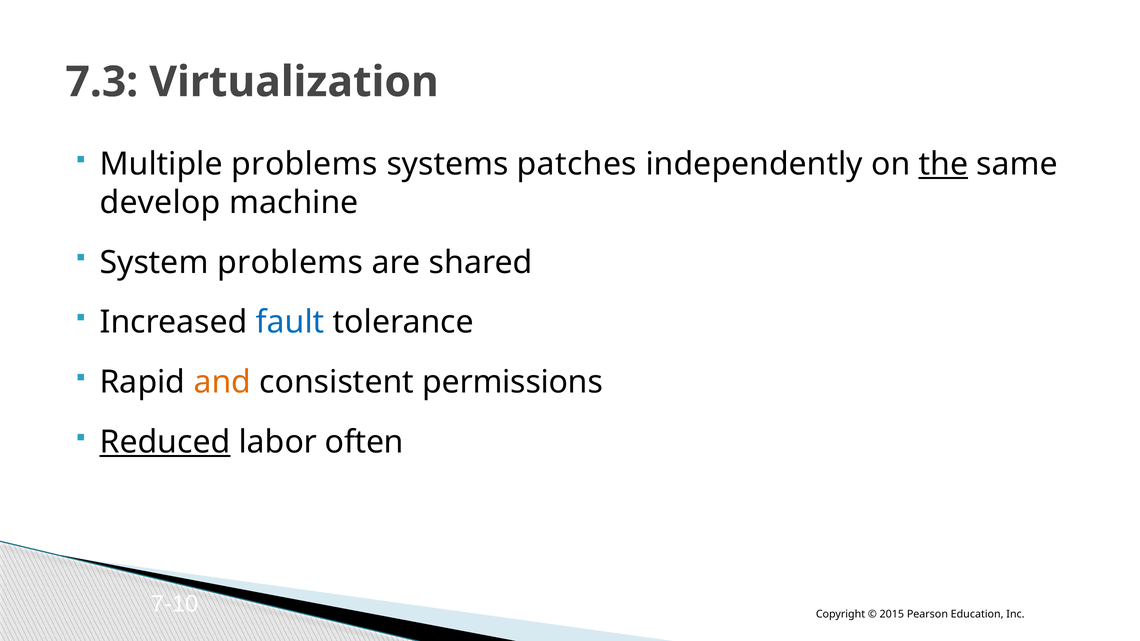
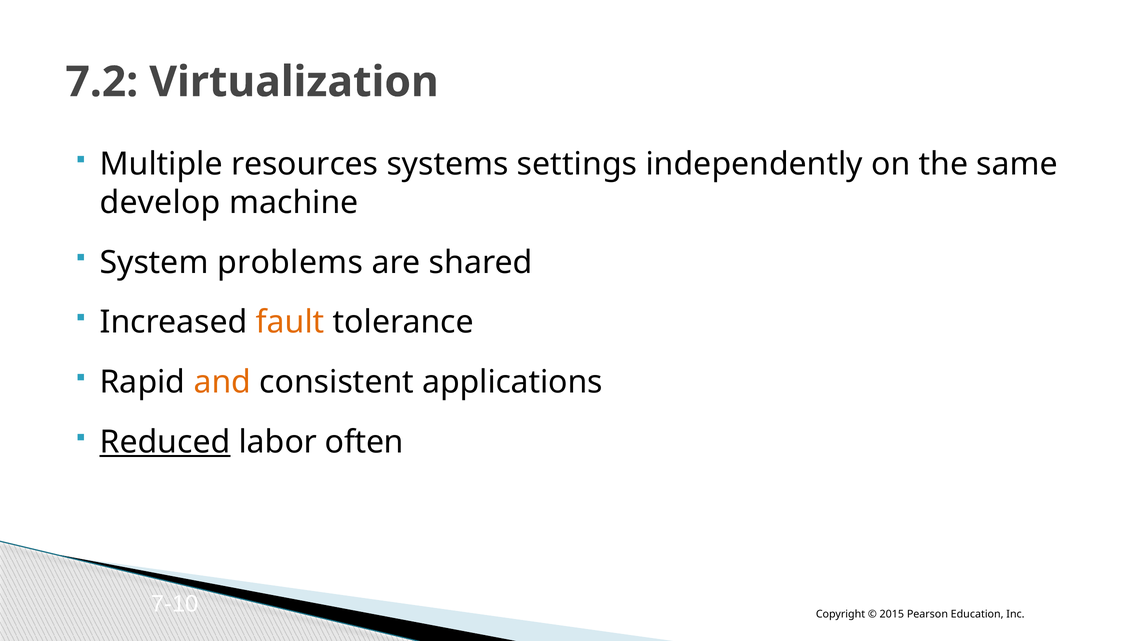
7.3: 7.3 -> 7.2
Multiple problems: problems -> resources
patches: patches -> settings
the underline: present -> none
fault colour: blue -> orange
permissions: permissions -> applications
